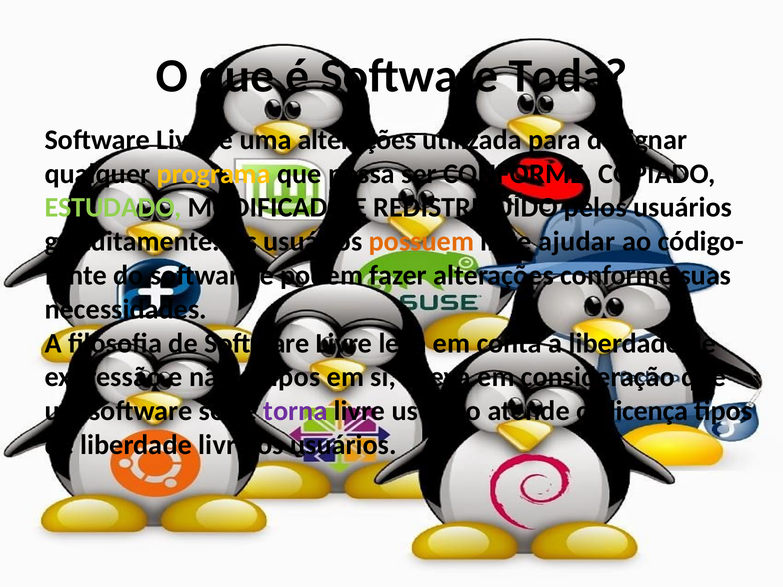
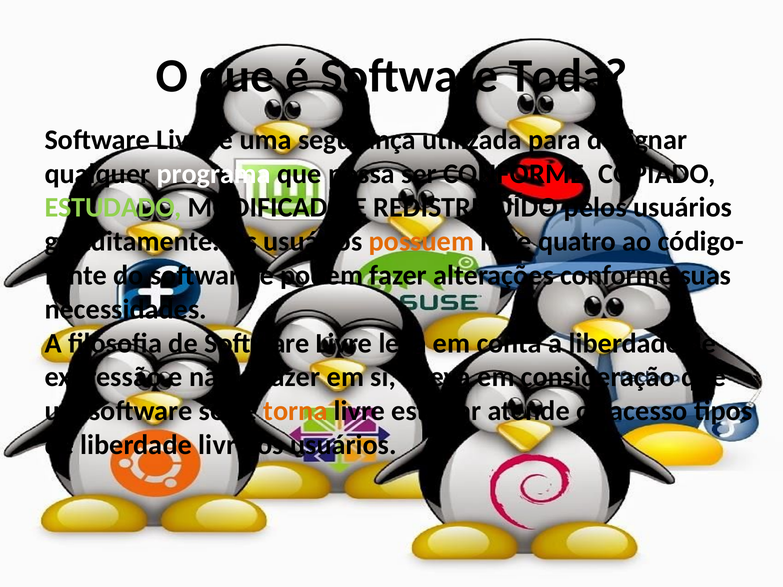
uma alterações: alterações -> segurança
programa colour: yellow -> white
ajudar: ajudar -> quatro
o tipos: tipos -> fazer
torna colour: purple -> orange
usuário: usuário -> estudar
licença: licença -> acesso
